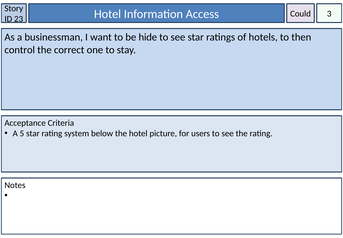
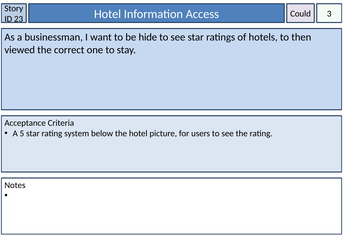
control: control -> viewed
